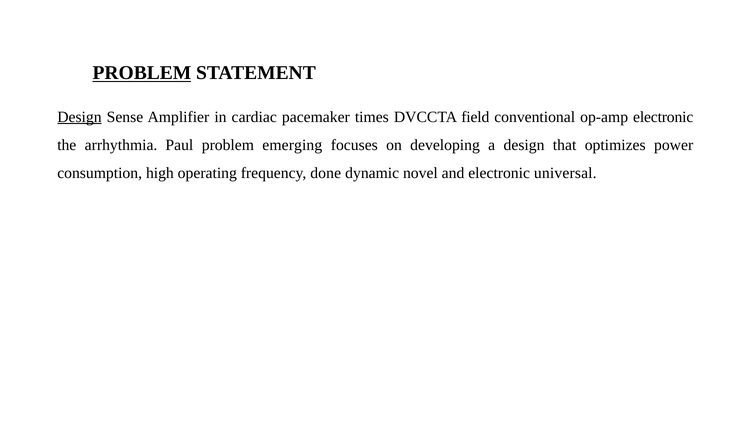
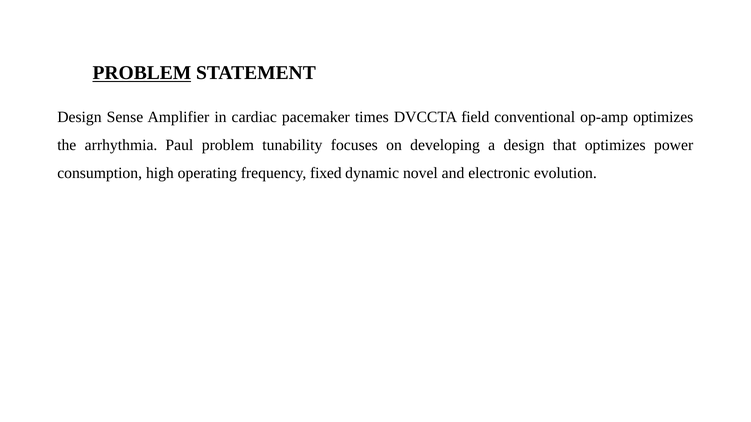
Design at (79, 117) underline: present -> none
op-amp electronic: electronic -> optimizes
emerging: emerging -> tunability
done: done -> fixed
universal: universal -> evolution
